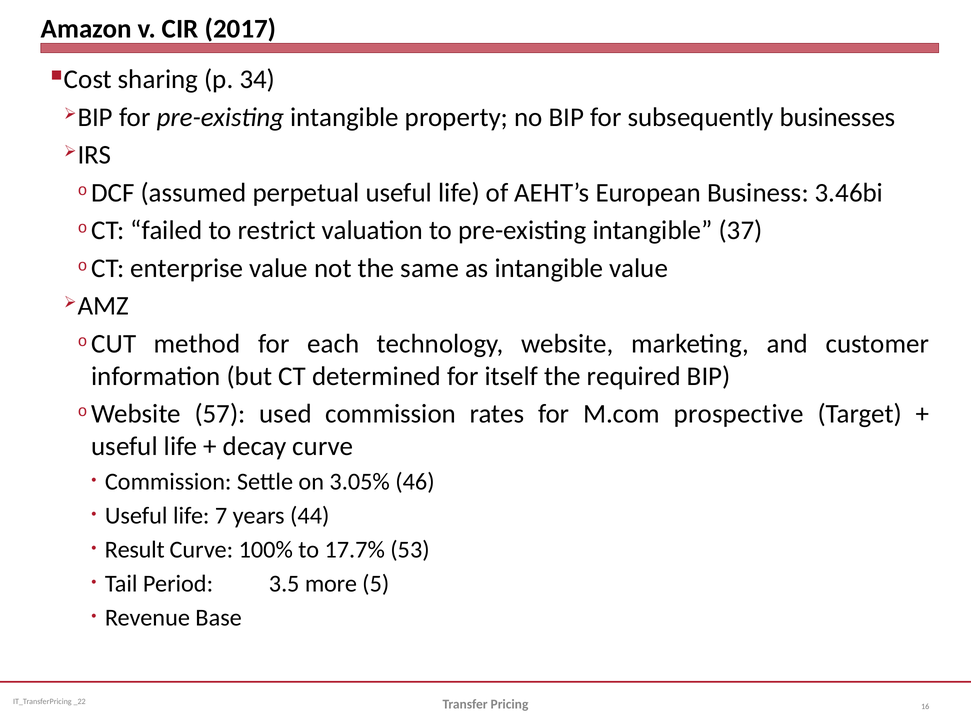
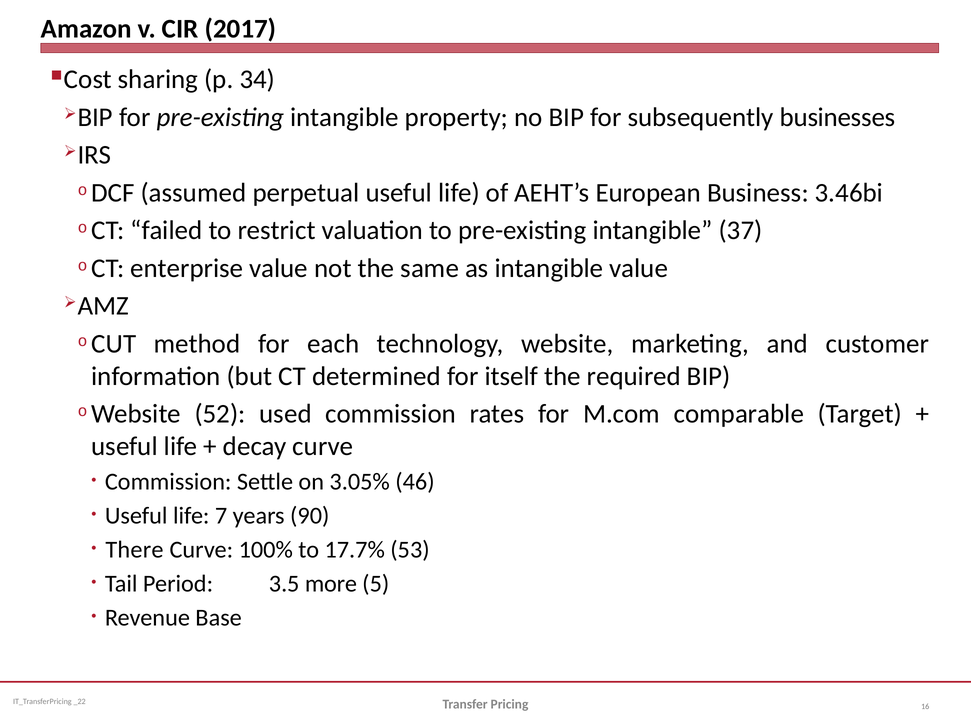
57: 57 -> 52
prospective: prospective -> comparable
44: 44 -> 90
Result: Result -> There
